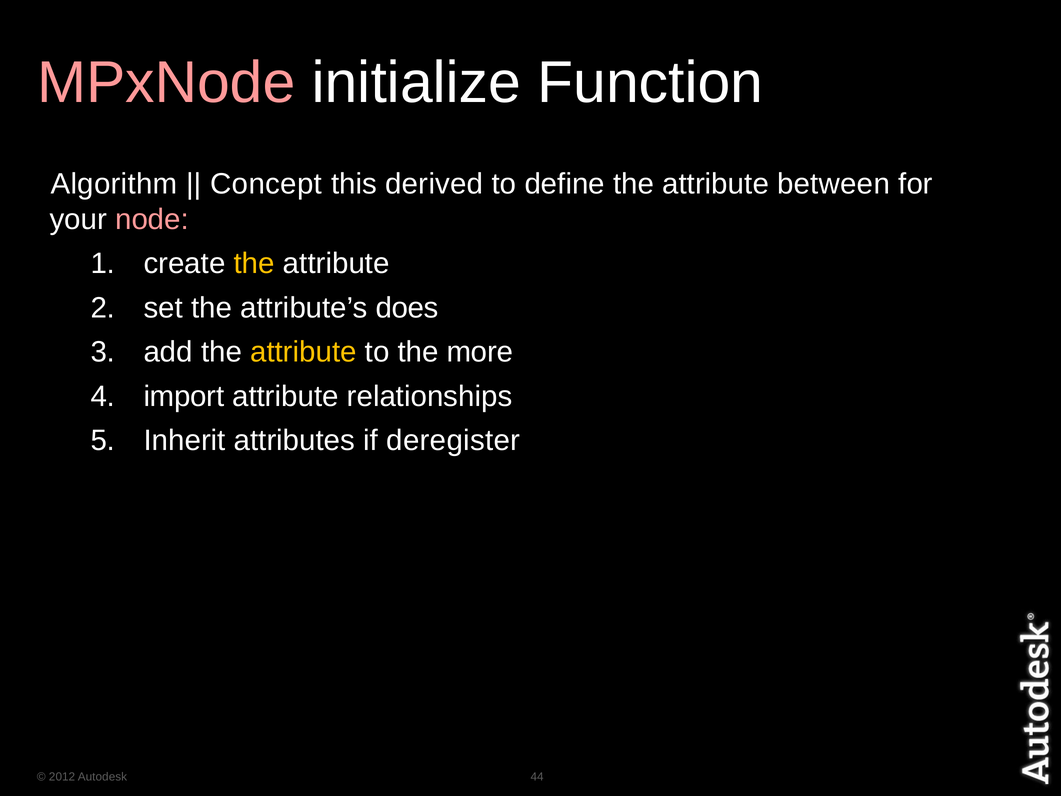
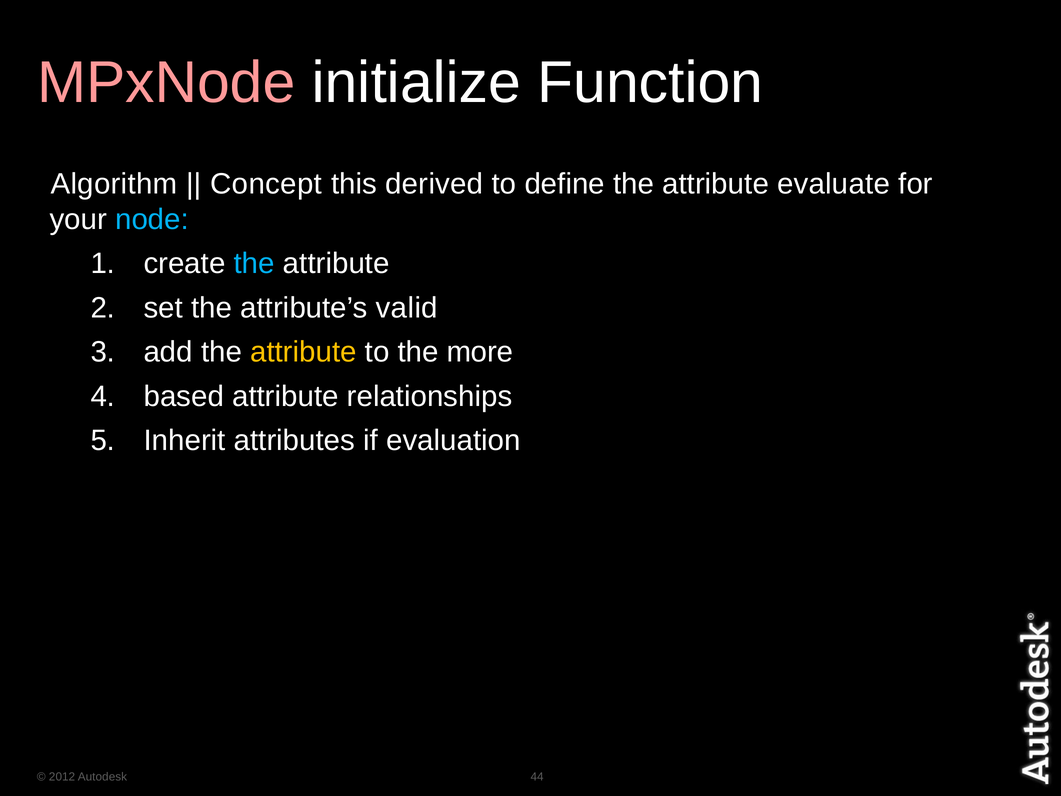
between: between -> evaluate
node colour: pink -> light blue
the at (254, 264) colour: yellow -> light blue
does: does -> valid
import: import -> based
deregister: deregister -> evaluation
